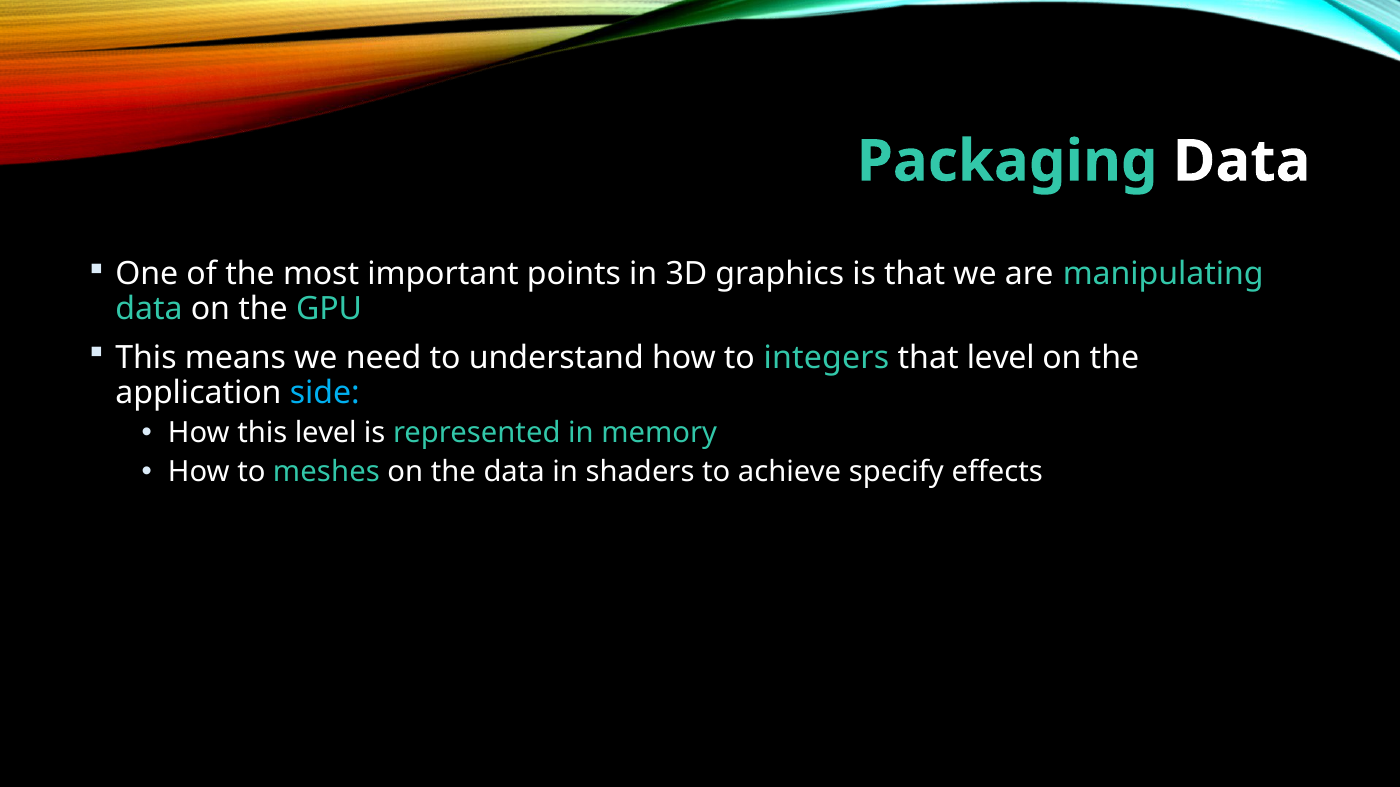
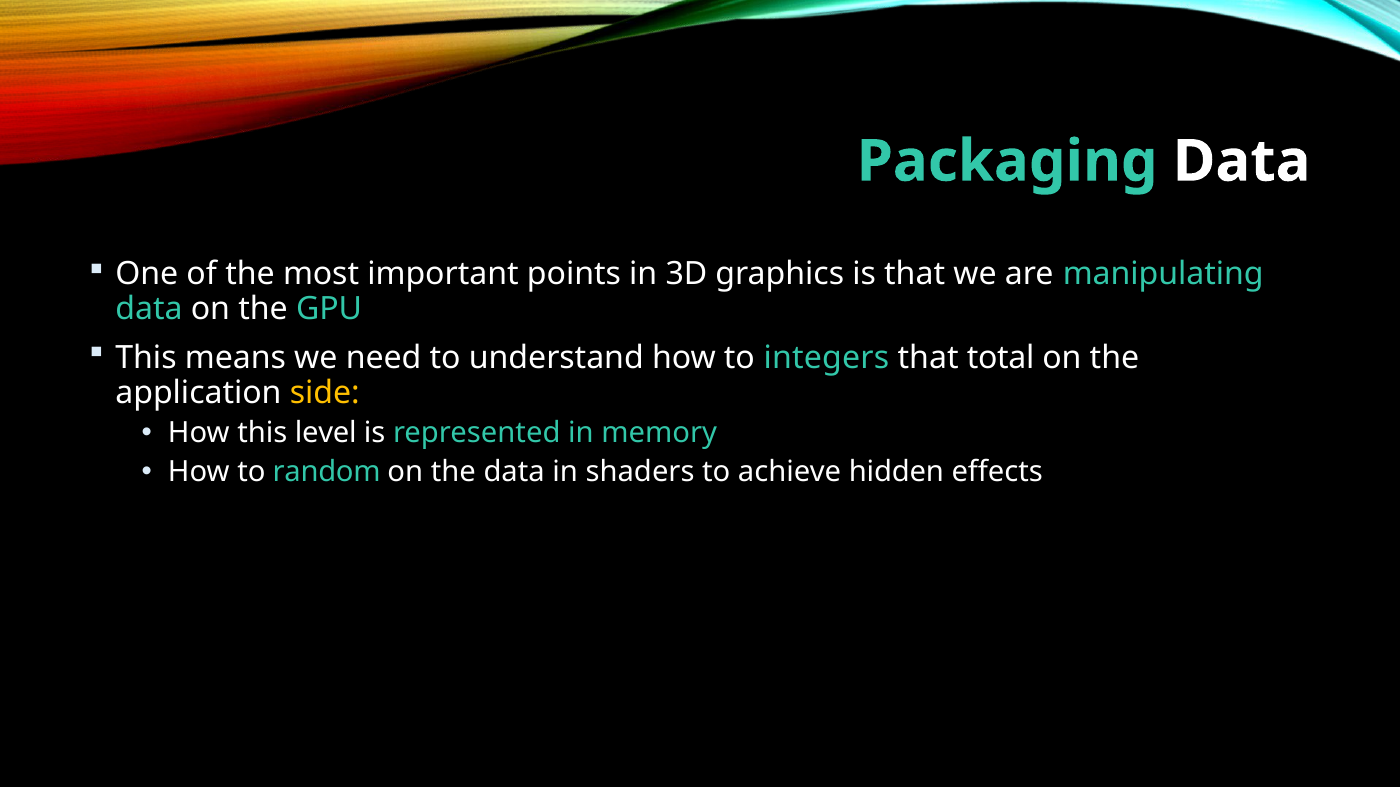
that level: level -> total
side colour: light blue -> yellow
meshes: meshes -> random
specify: specify -> hidden
